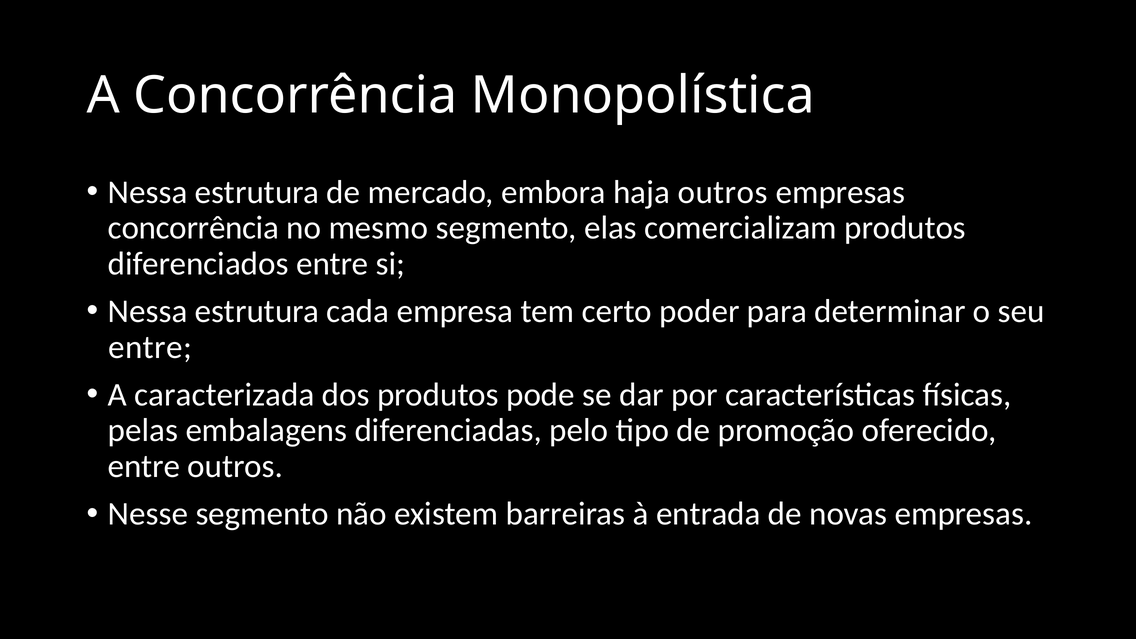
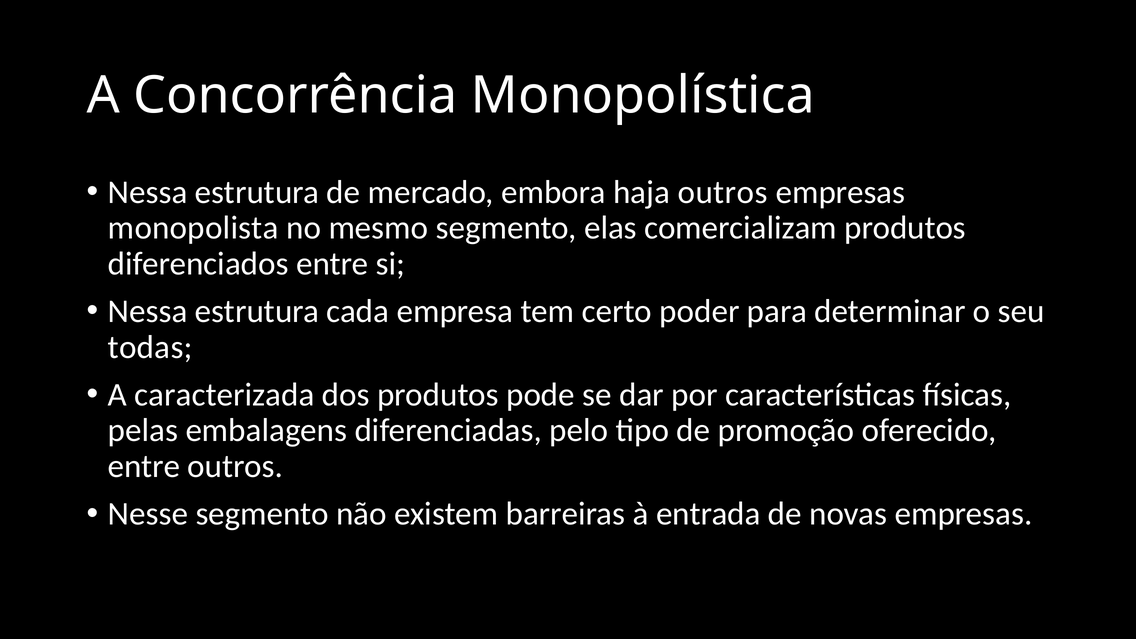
concorrência at (194, 228): concorrência -> monopolista
entre at (150, 347): entre -> todas
